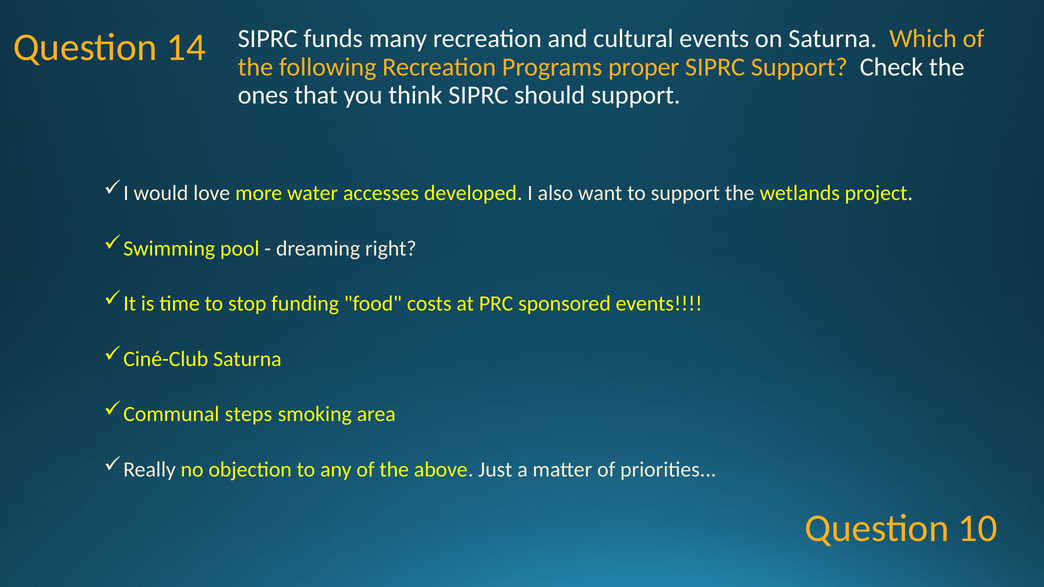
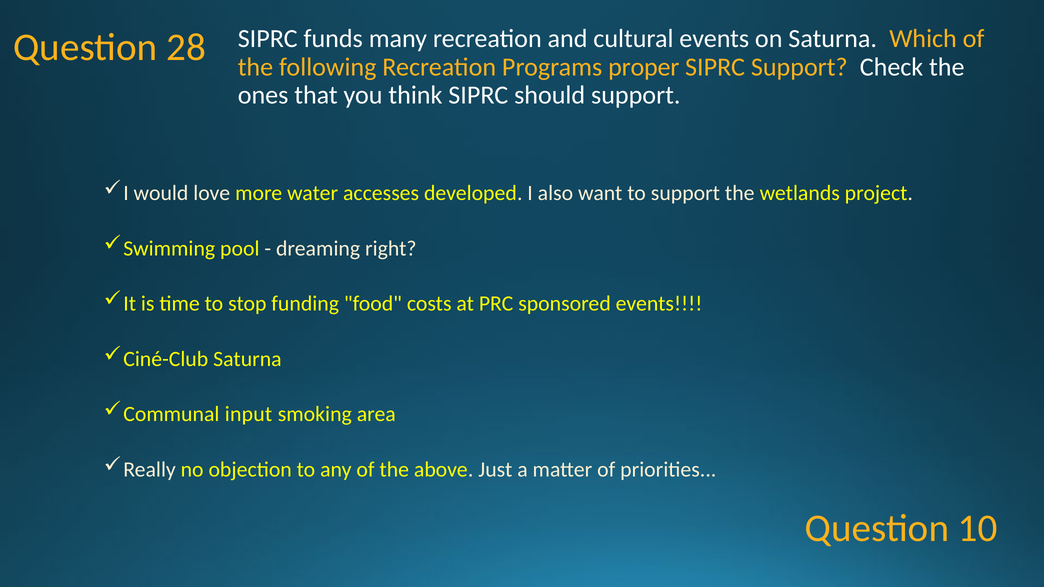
14: 14 -> 28
steps: steps -> input
